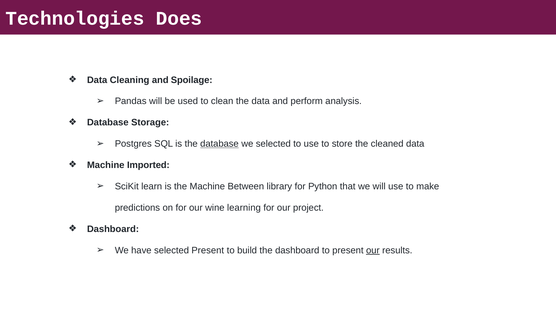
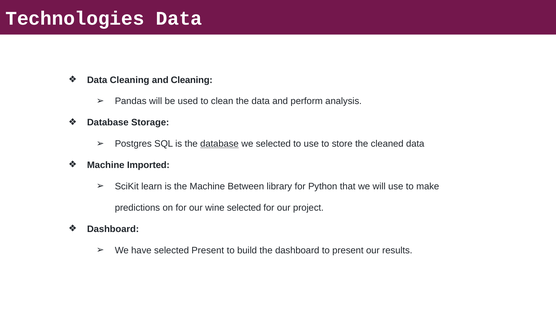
Technologies Does: Does -> Data
and Spoilage: Spoilage -> Cleaning
wine learning: learning -> selected
our at (373, 250) underline: present -> none
